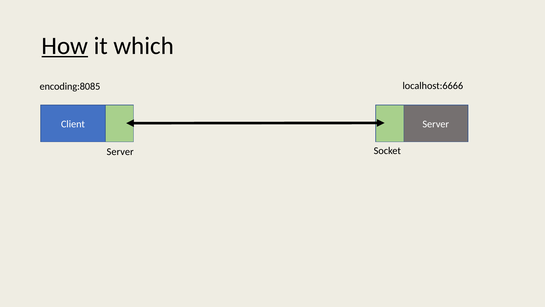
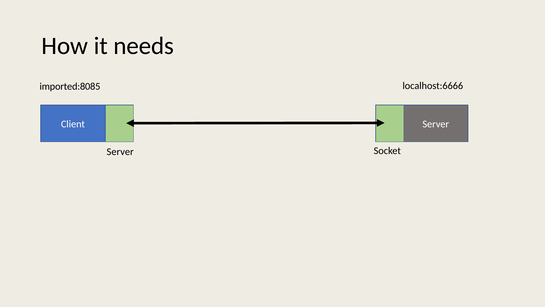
How underline: present -> none
which: which -> needs
encoding:8085: encoding:8085 -> imported:8085
